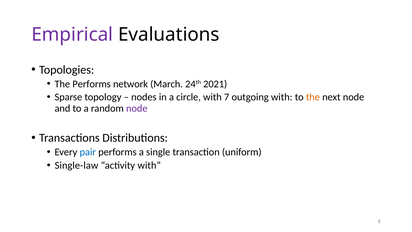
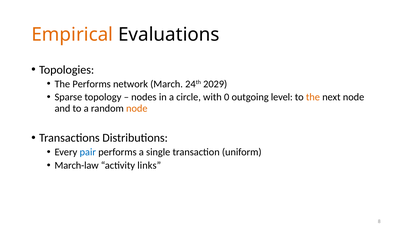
Empirical colour: purple -> orange
2021: 2021 -> 2029
7: 7 -> 0
outgoing with: with -> level
node at (137, 108) colour: purple -> orange
Single-law: Single-law -> March-law
activity with: with -> links
